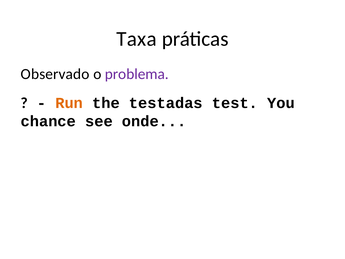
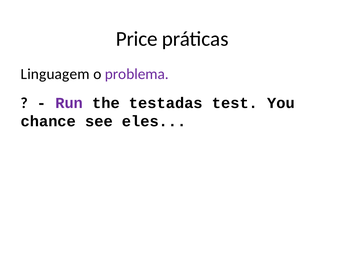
Taxa: Taxa -> Price
Observado: Observado -> Linguagem
Run colour: orange -> purple
onde: onde -> eles
